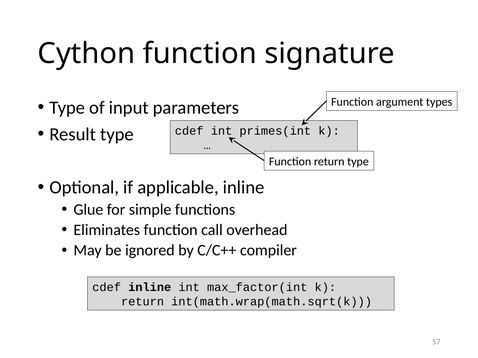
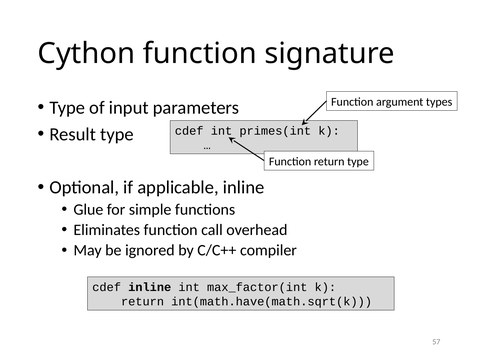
int(math.wrap(math.sqrt(k: int(math.wrap(math.sqrt(k -> int(math.have(math.sqrt(k
